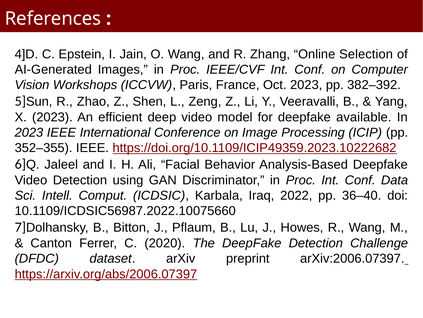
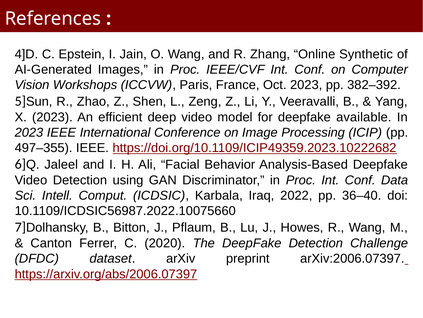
Selection: Selection -> Synthetic
352–355: 352–355 -> 497–355
